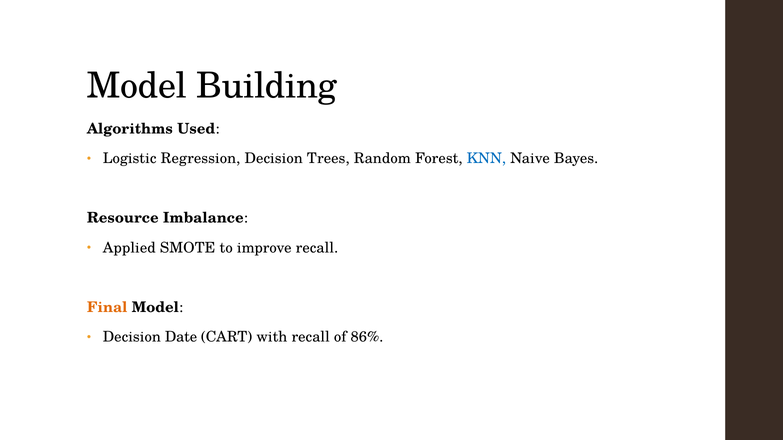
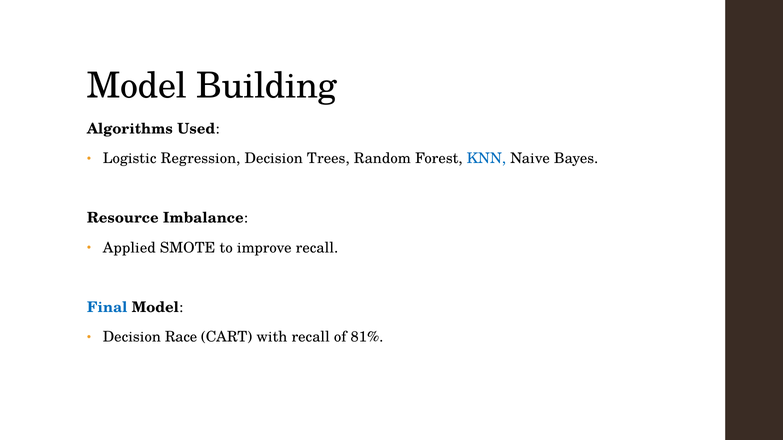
Final colour: orange -> blue
Date: Date -> Race
86%: 86% -> 81%
